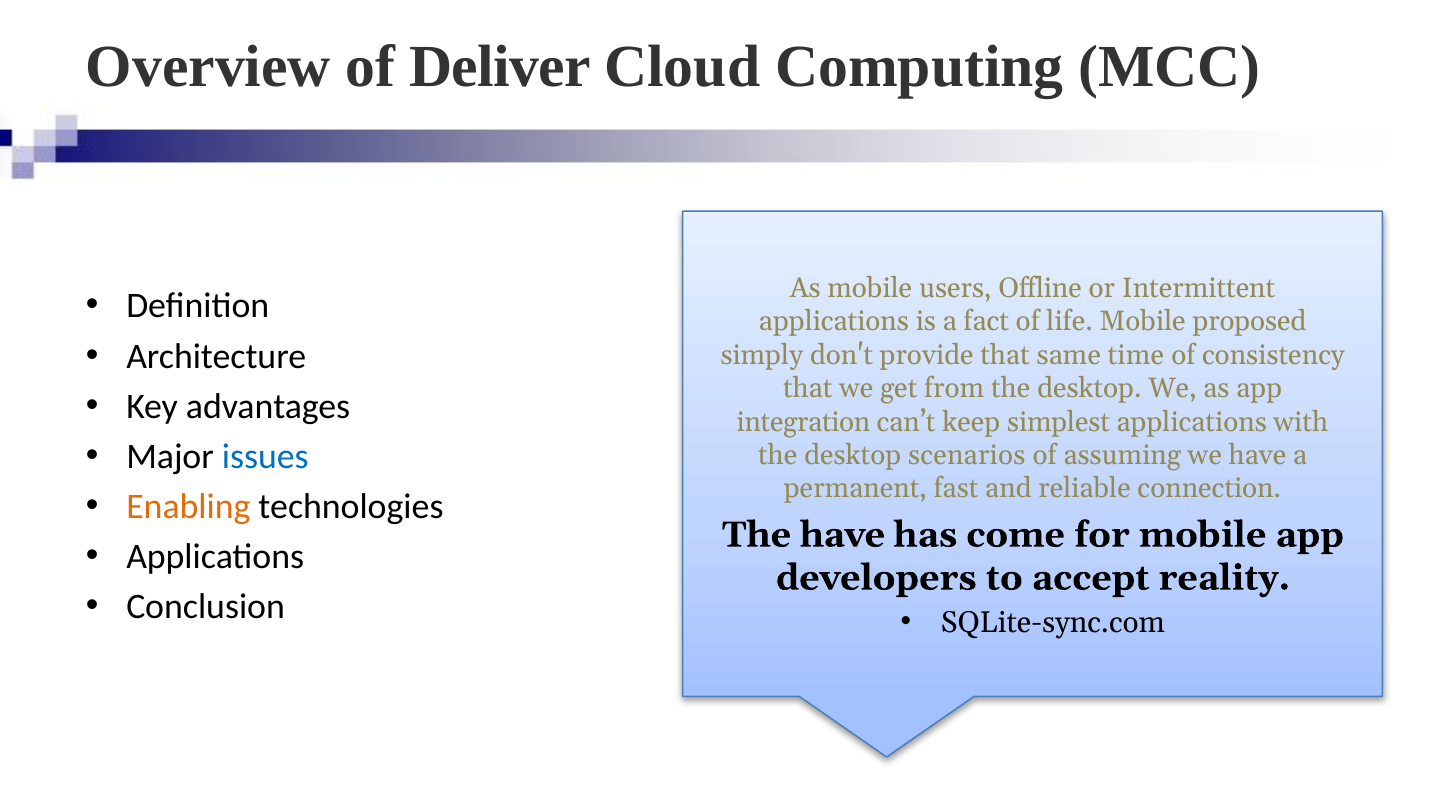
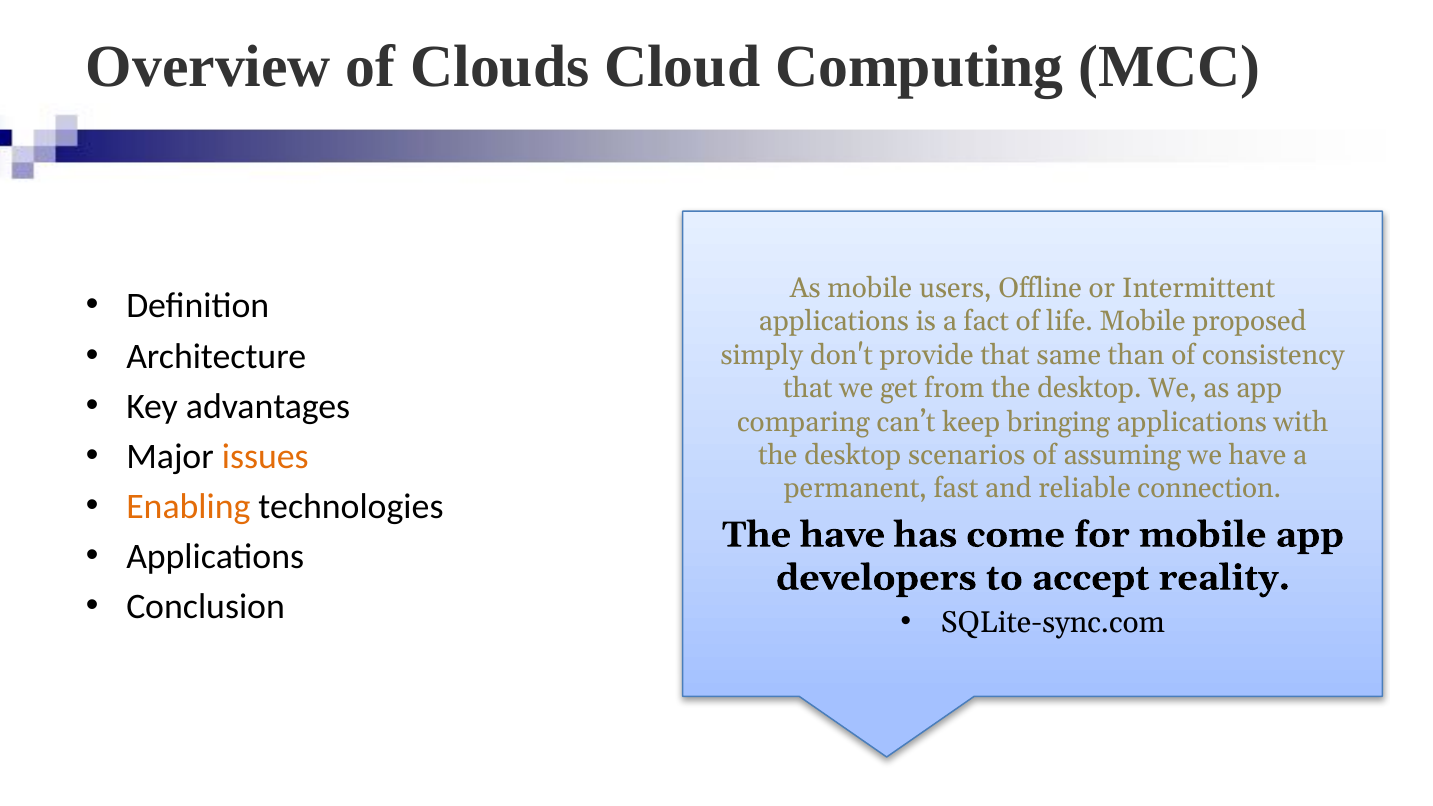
Deliver: Deliver -> Clouds
time: time -> than
integration: integration -> comparing
simplest: simplest -> bringing
issues colour: blue -> orange
